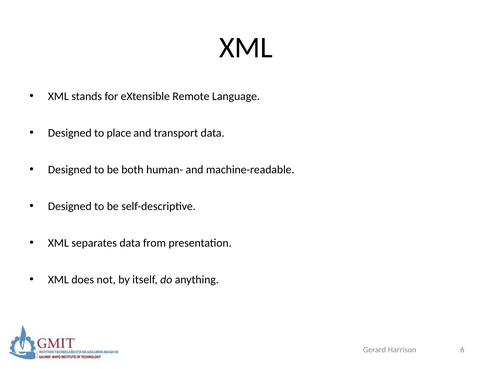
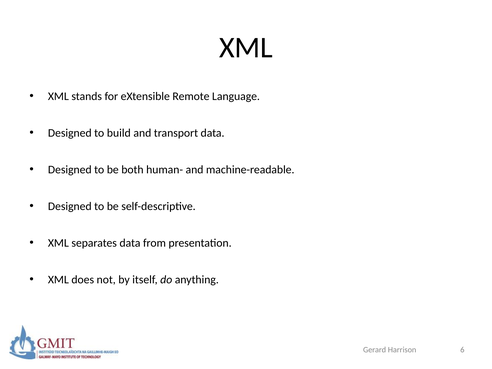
place: place -> build
